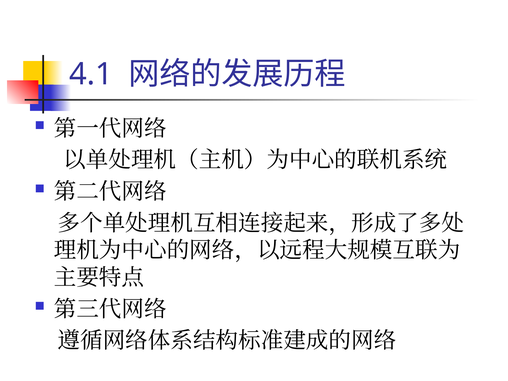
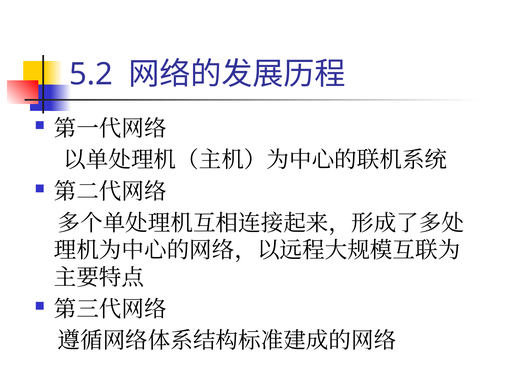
4.1: 4.1 -> 5.2
